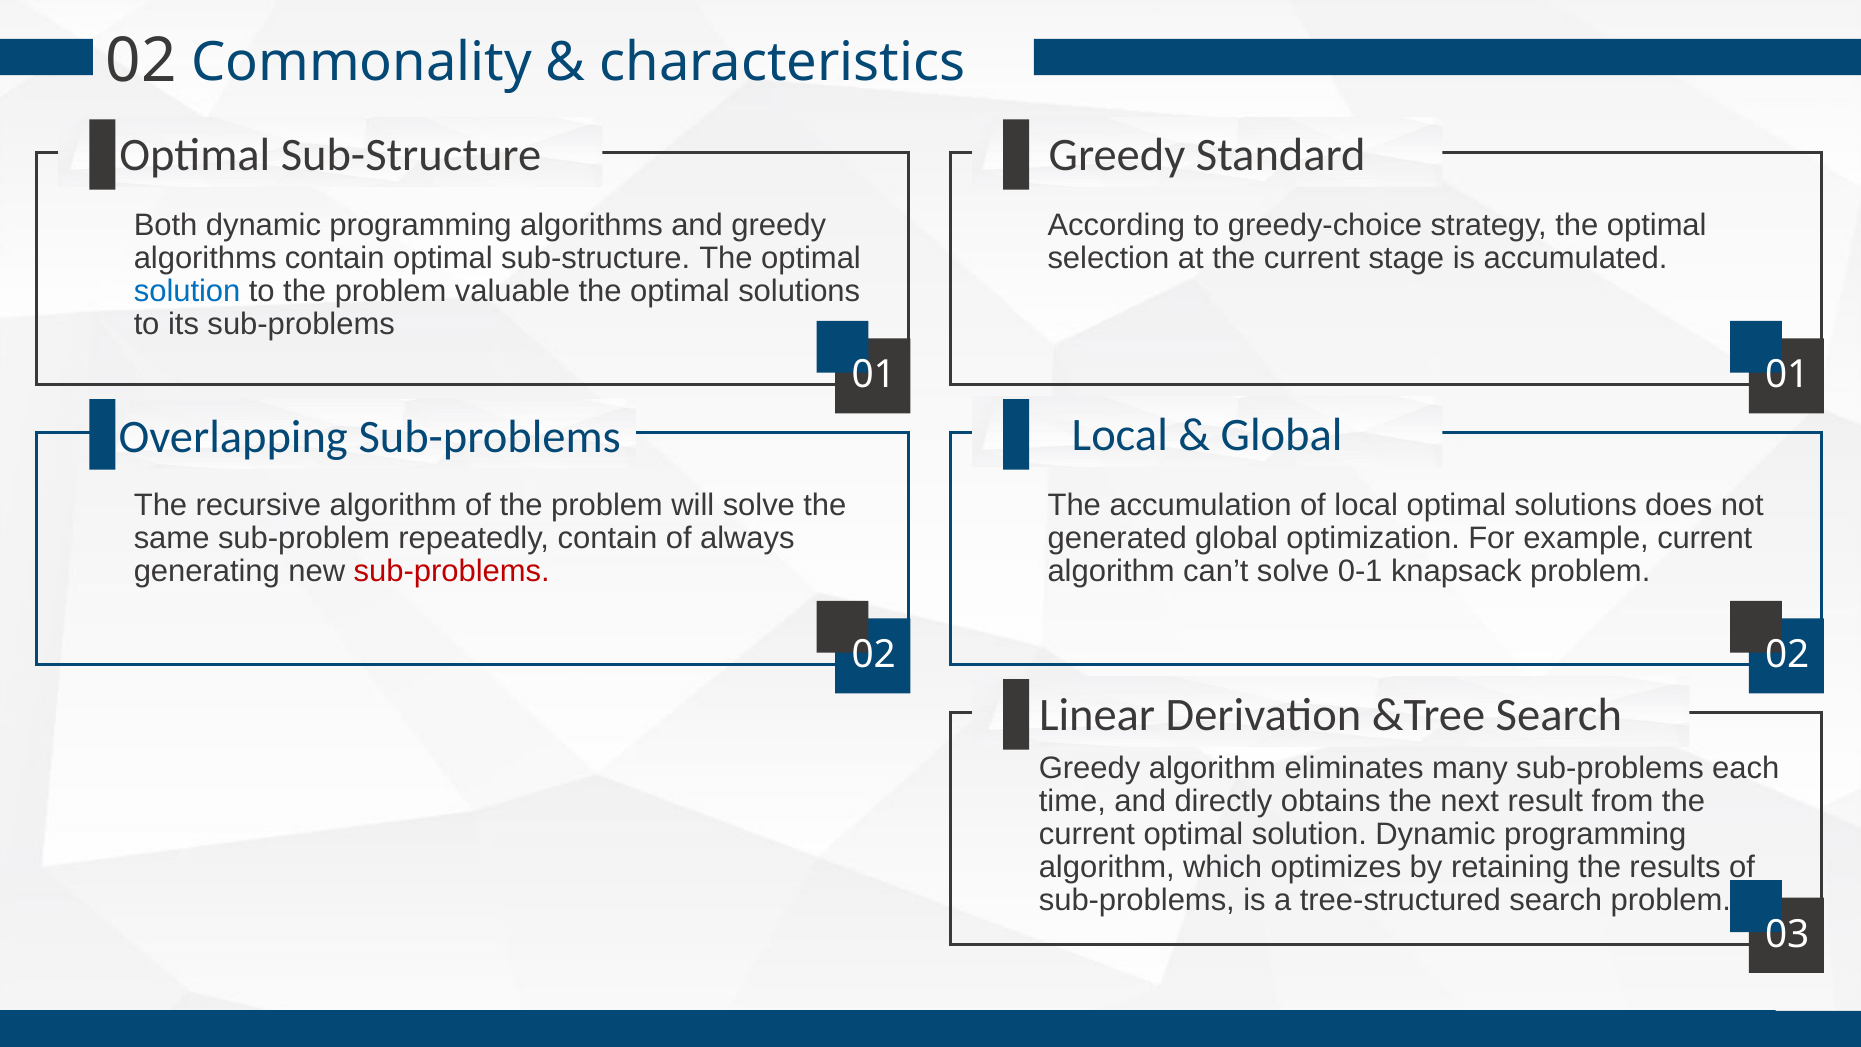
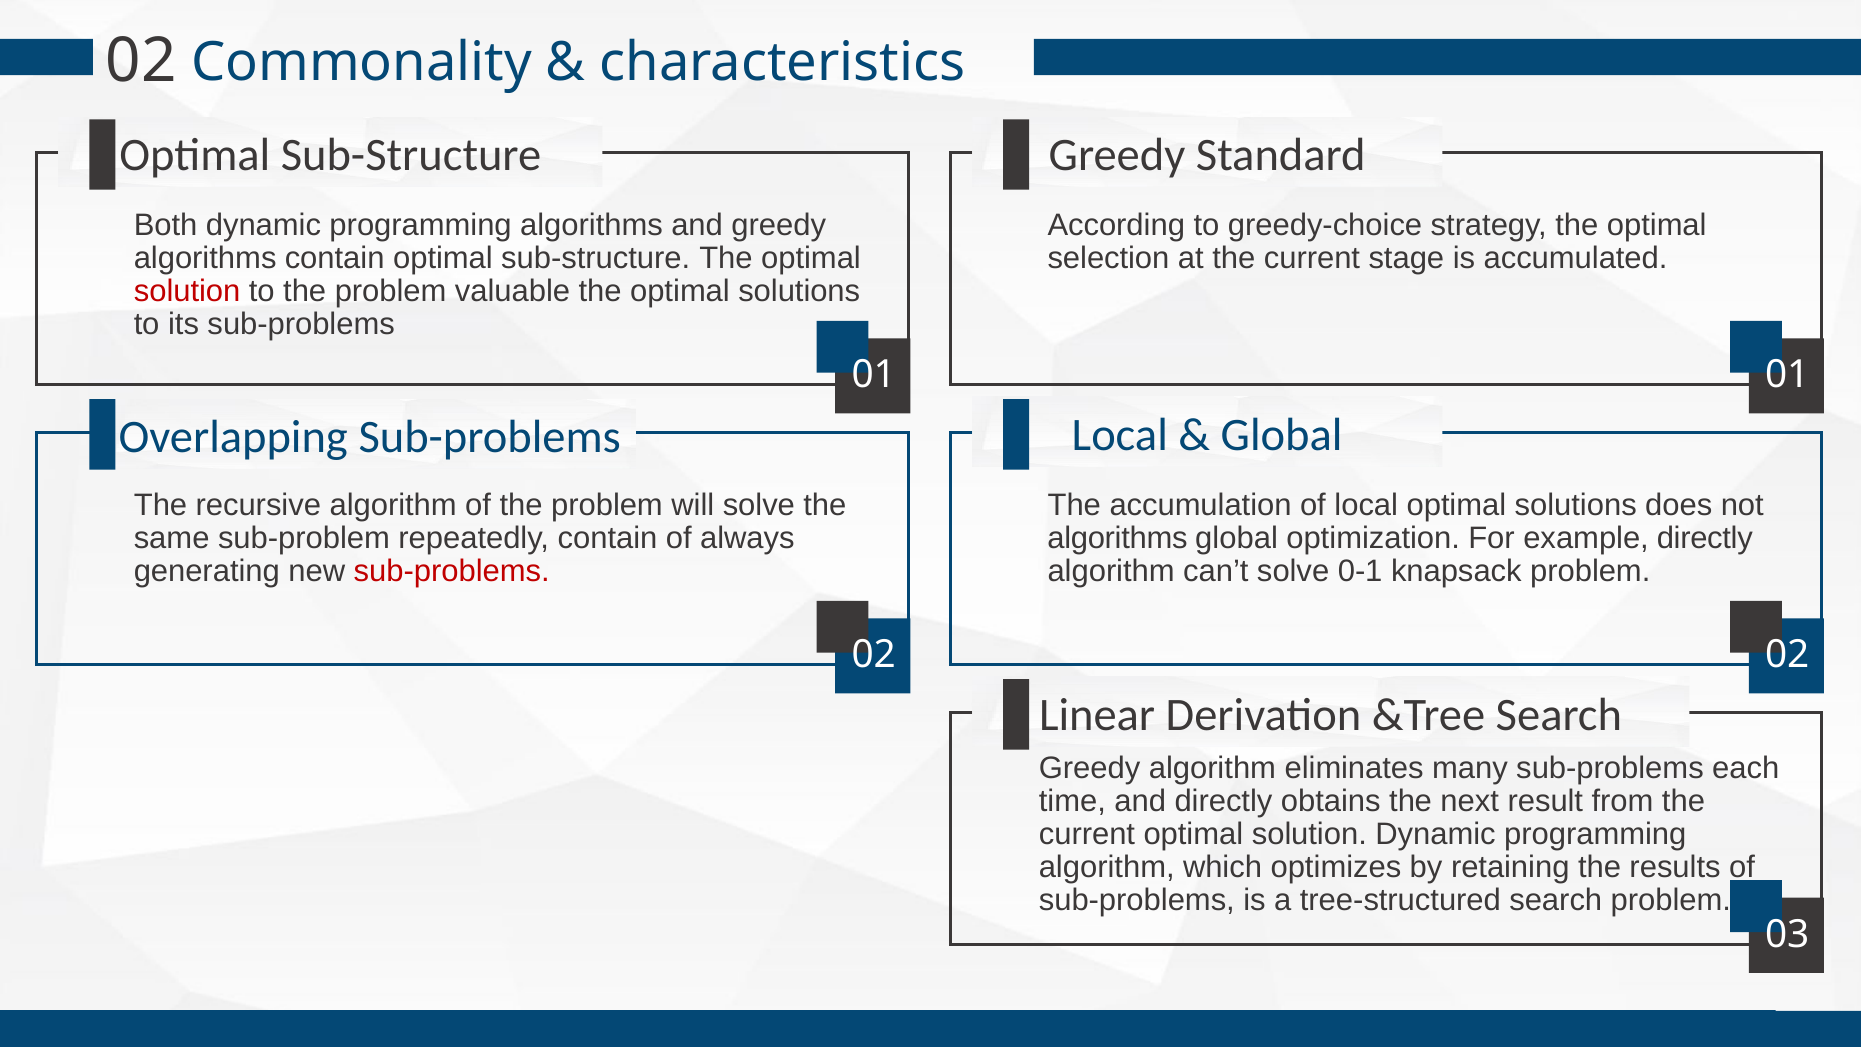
solution at (187, 291) colour: blue -> red
generated at (1117, 538): generated -> algorithms
example current: current -> directly
